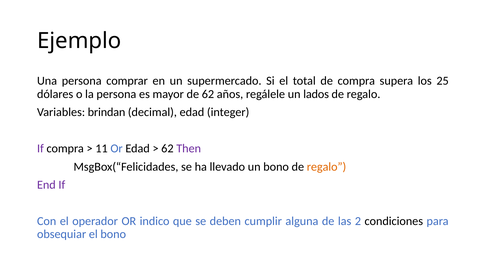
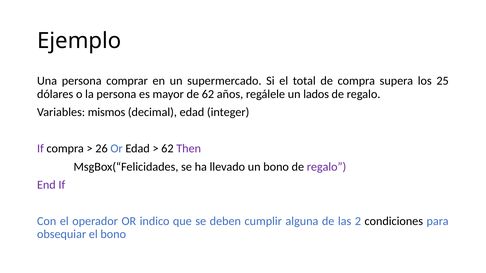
brindan: brindan -> mismos
11: 11 -> 26
regalo at (327, 167) colour: orange -> purple
